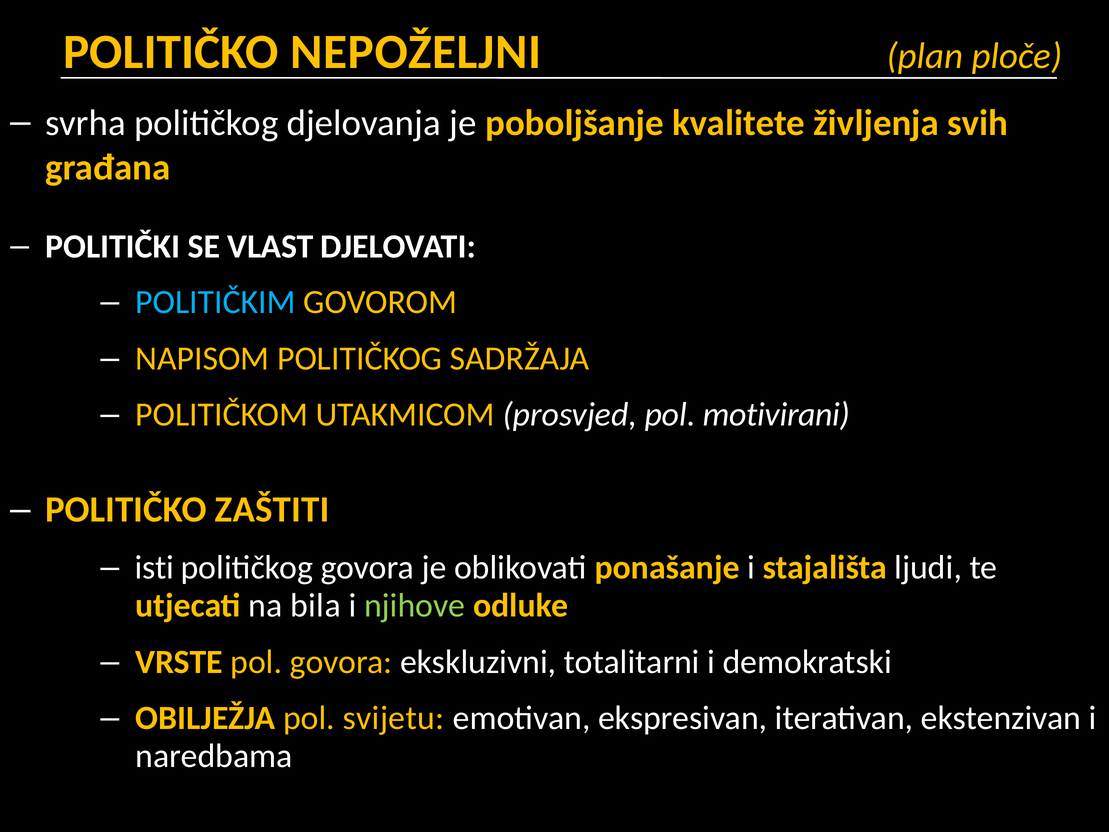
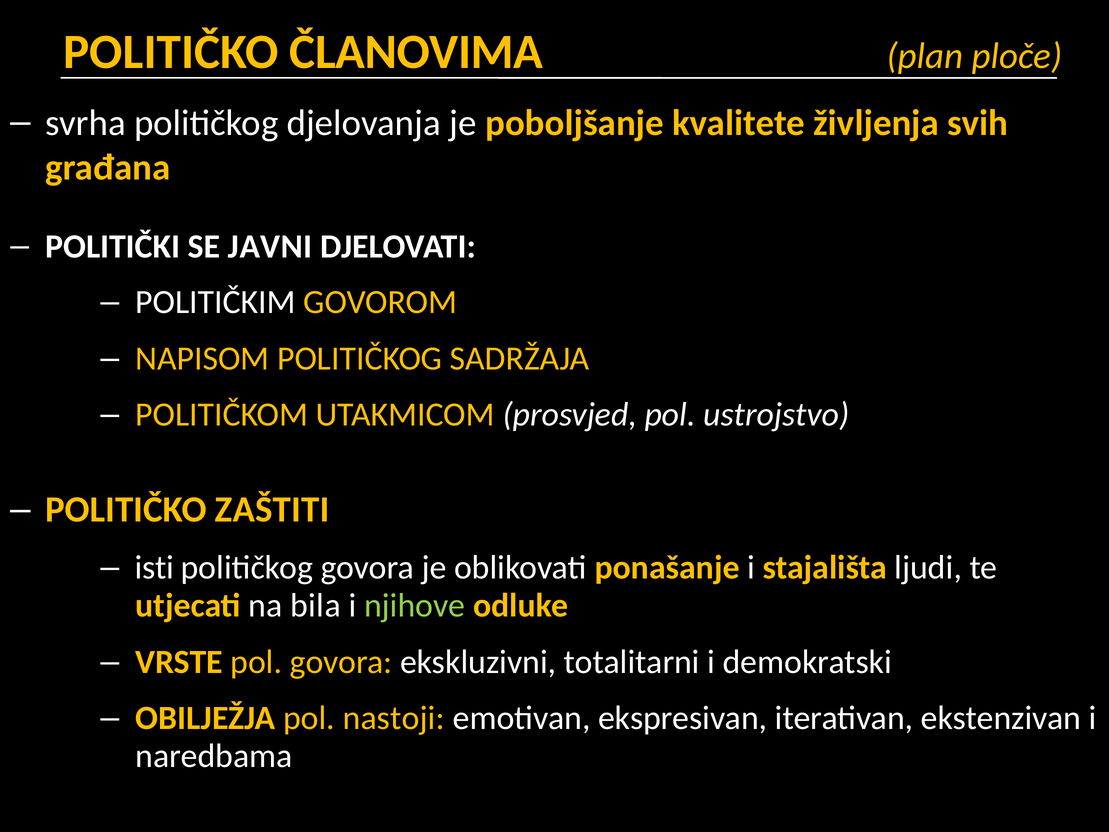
NEPOŽELJNI: NEPOŽELJNI -> ČLANOVIMA
VLAST: VLAST -> JAVNI
POLITIČKIM colour: light blue -> white
motivirani: motivirani -> ustrojstvo
svijetu: svijetu -> nastoji
